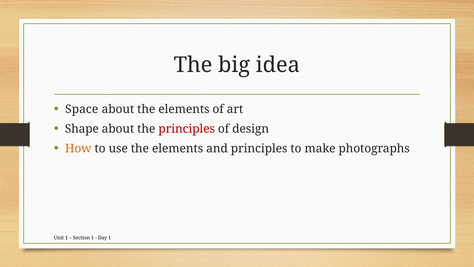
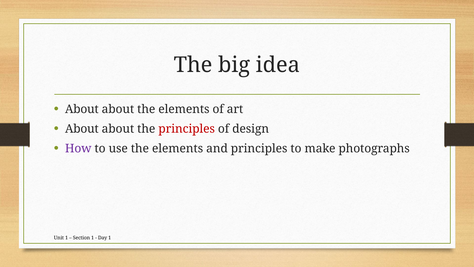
Space at (82, 109): Space -> About
Shape at (82, 129): Shape -> About
How colour: orange -> purple
